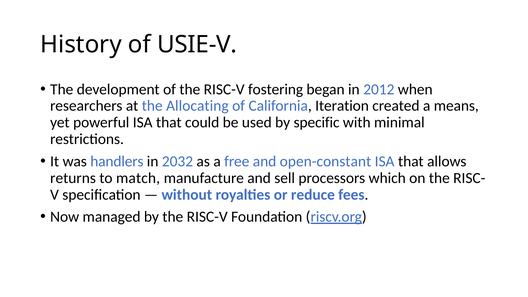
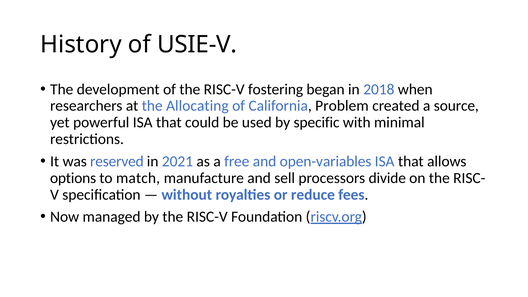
2012: 2012 -> 2018
Iteration: Iteration -> Problem
means: means -> source
handlers: handlers -> reserved
2032: 2032 -> 2021
open-constant: open-constant -> open-variables
returns: returns -> options
which: which -> divide
